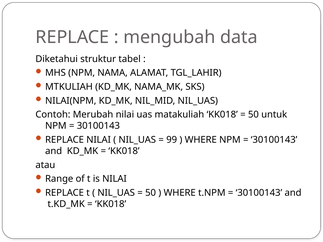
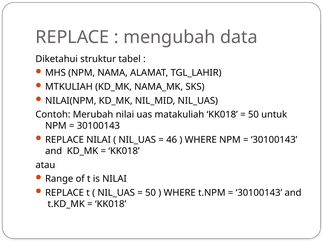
99: 99 -> 46
